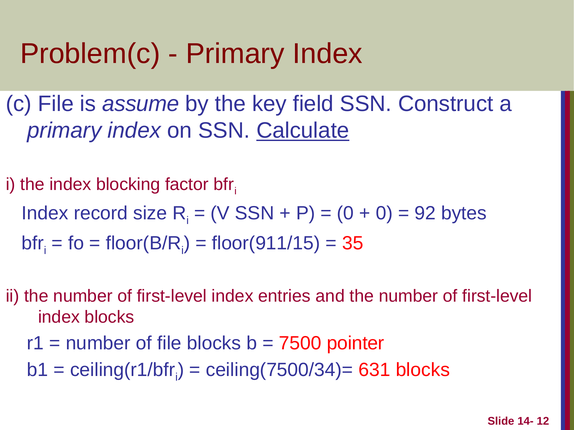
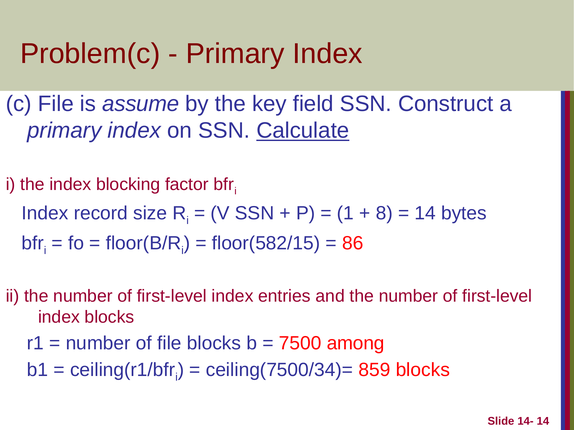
0 at (345, 213): 0 -> 1
0 at (384, 213): 0 -> 8
92 at (425, 213): 92 -> 14
floor(911/15: floor(911/15 -> floor(582/15
35: 35 -> 86
pointer: pointer -> among
631: 631 -> 859
14- 12: 12 -> 14
